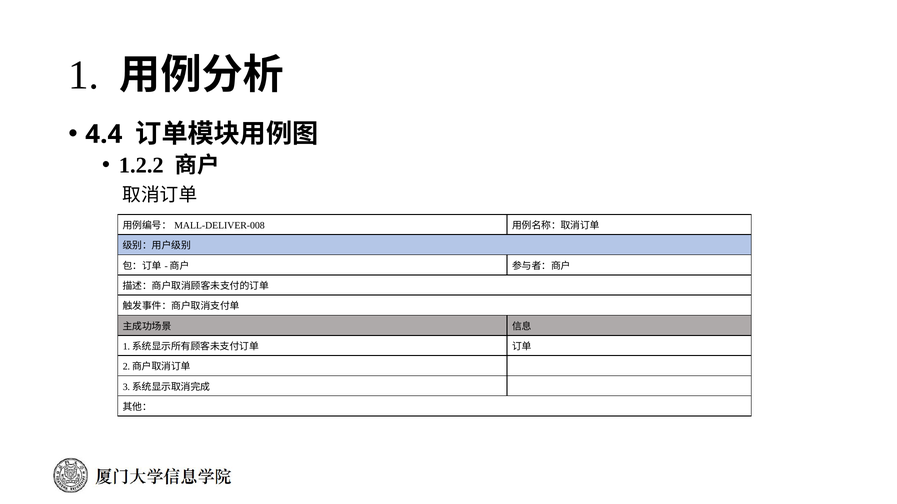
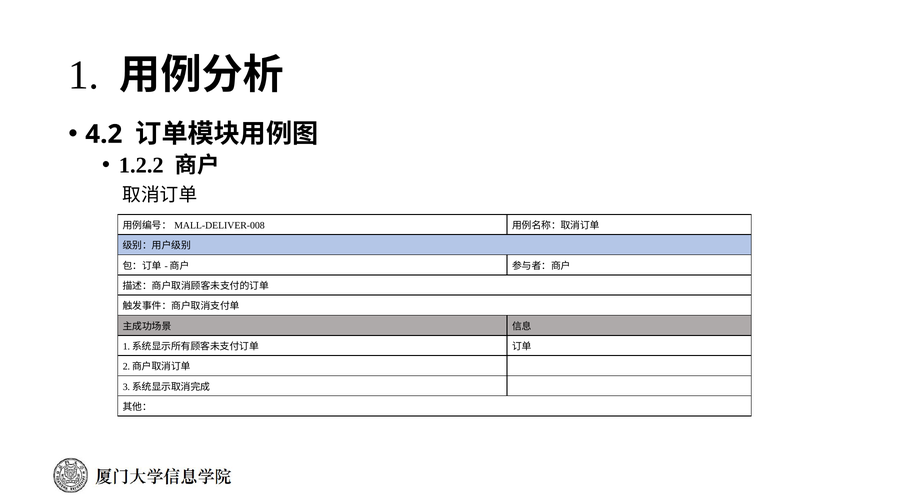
4.4: 4.4 -> 4.2
